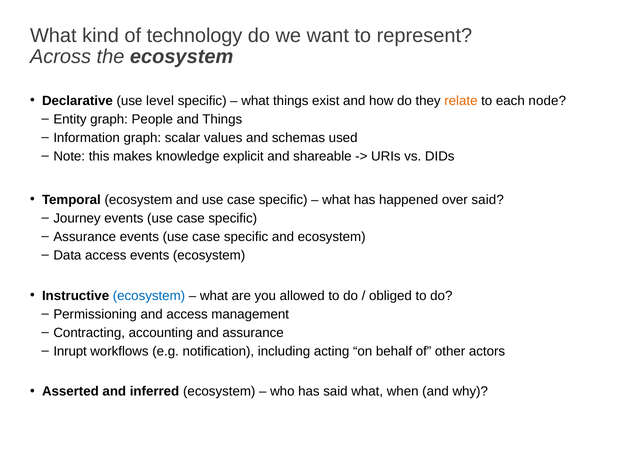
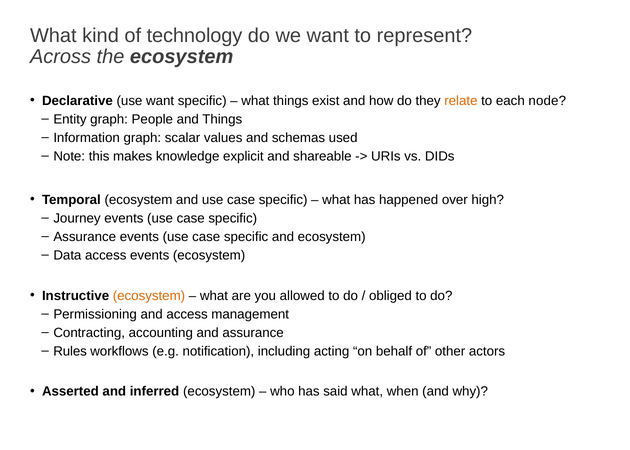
use level: level -> want
over said: said -> high
ecosystem at (149, 296) colour: blue -> orange
Inrupt: Inrupt -> Rules
